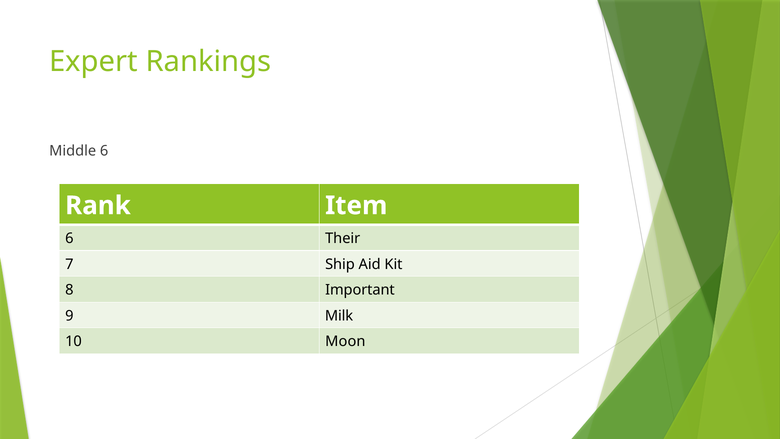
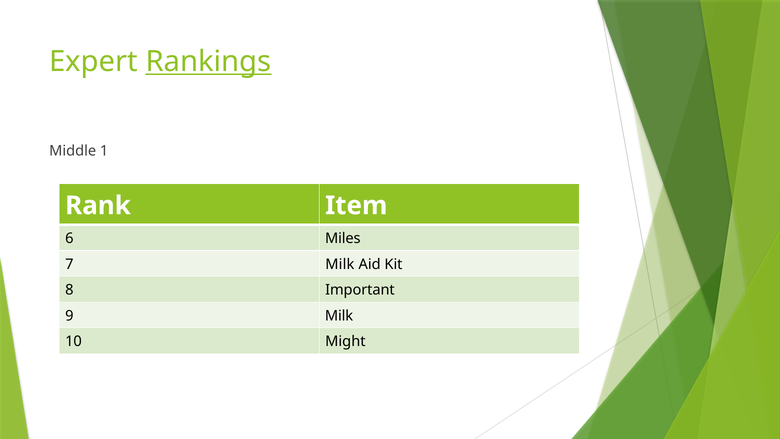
Rankings underline: none -> present
Middle 6: 6 -> 1
Their: Their -> Miles
7 Ship: Ship -> Milk
Moon: Moon -> Might
